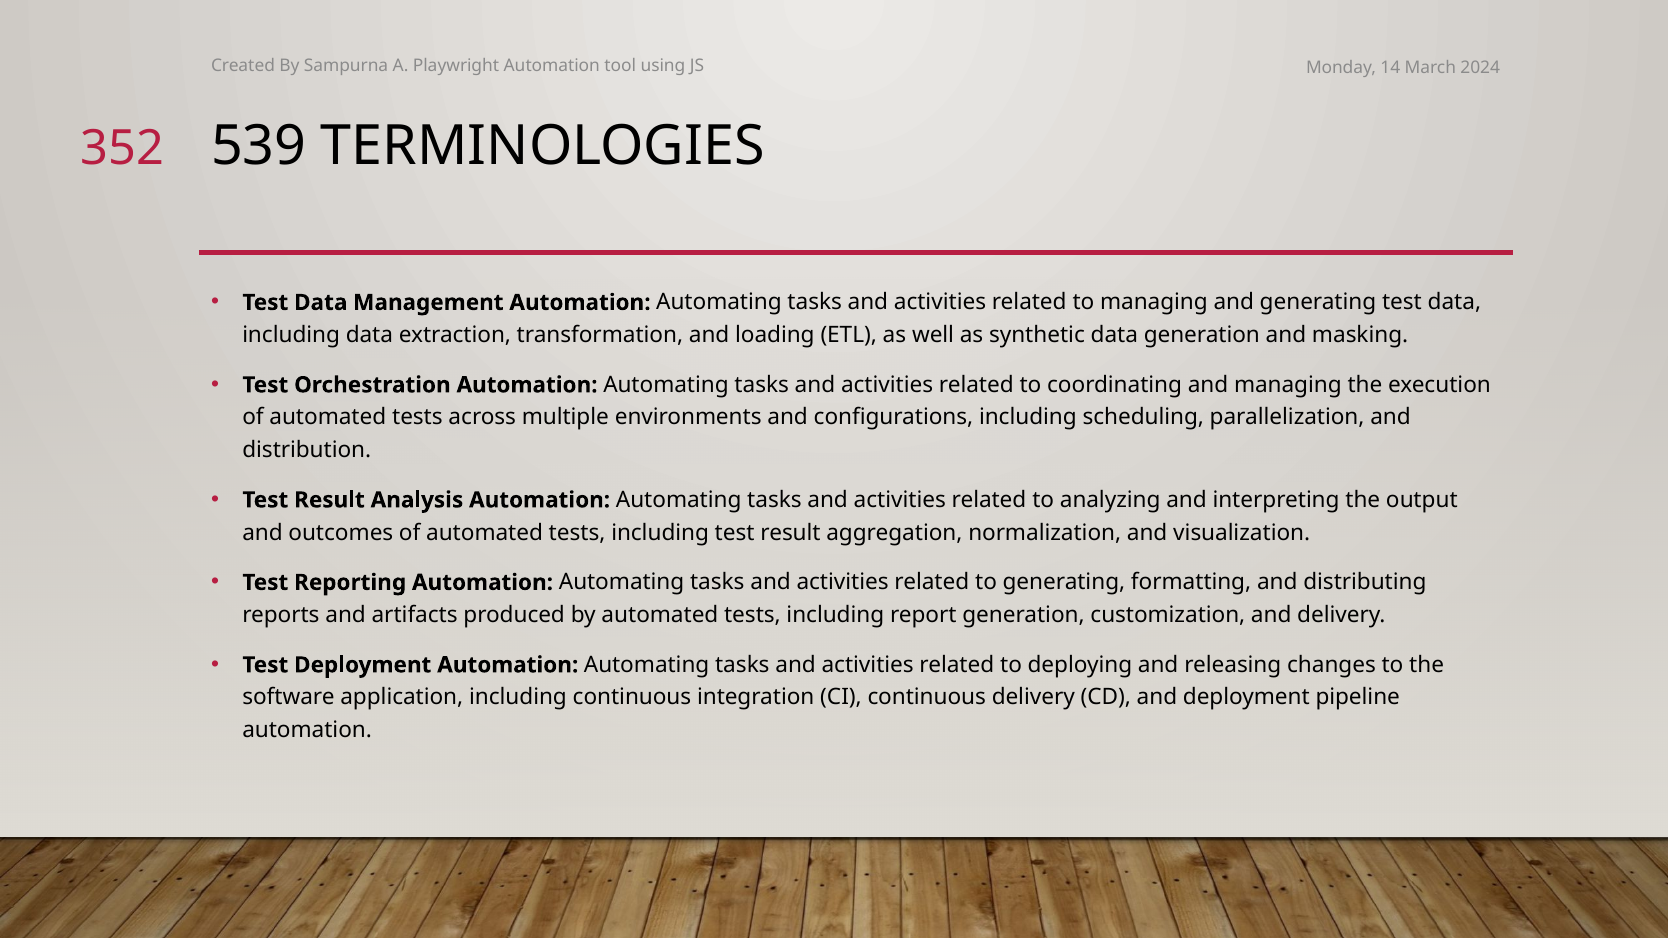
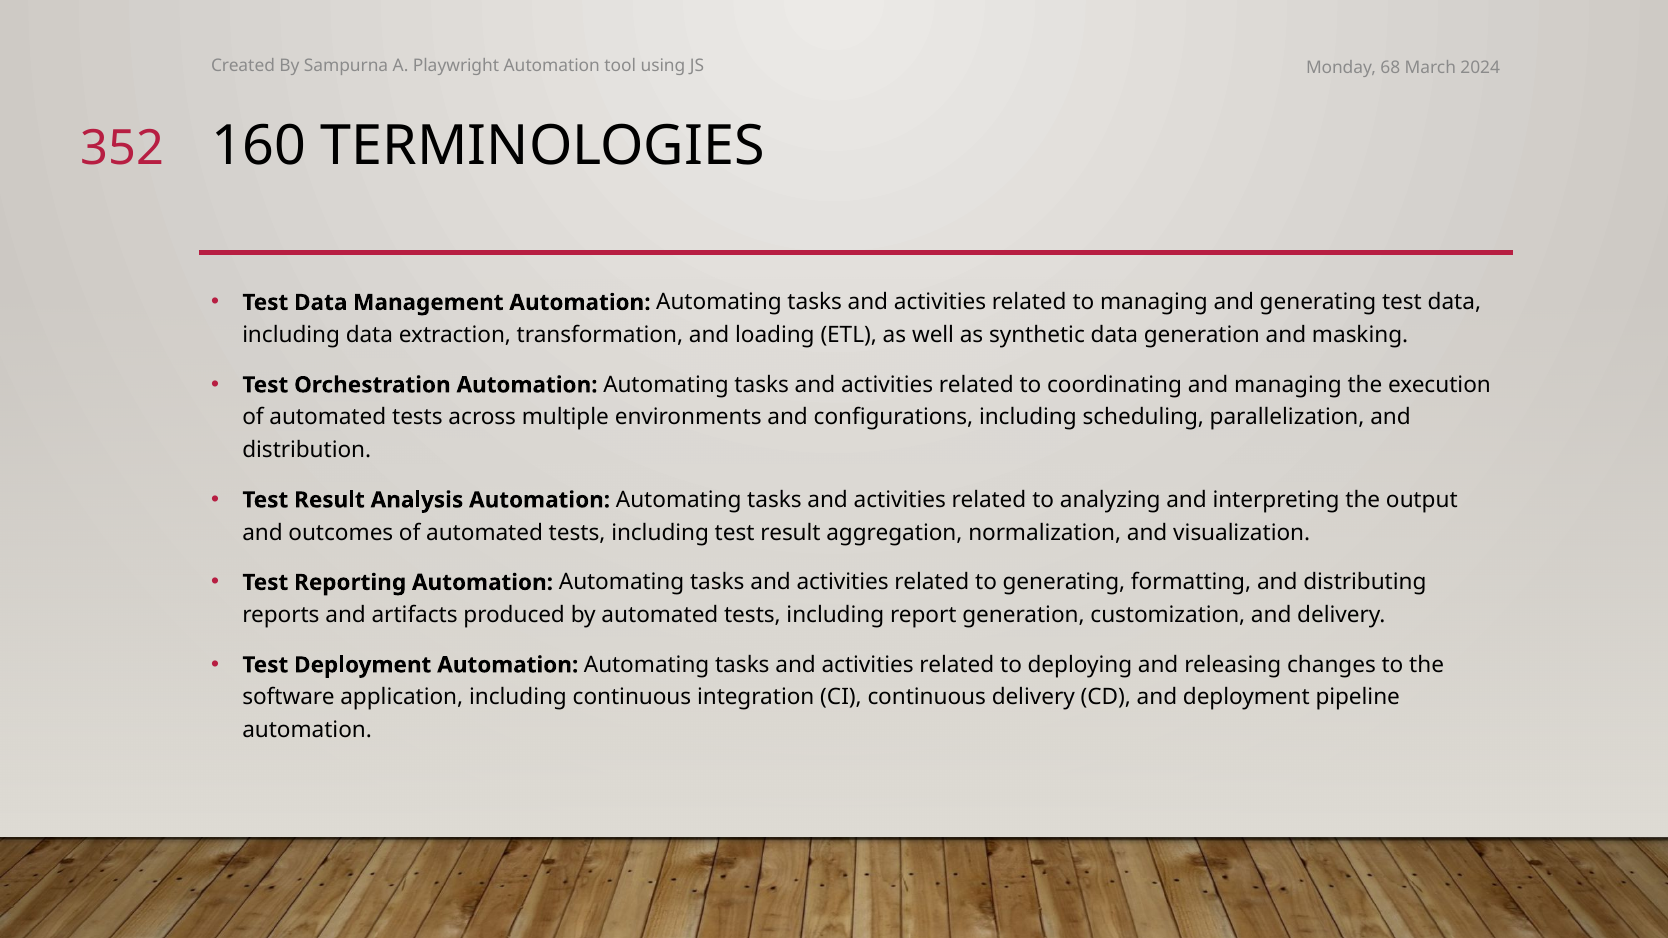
14: 14 -> 68
539: 539 -> 160
